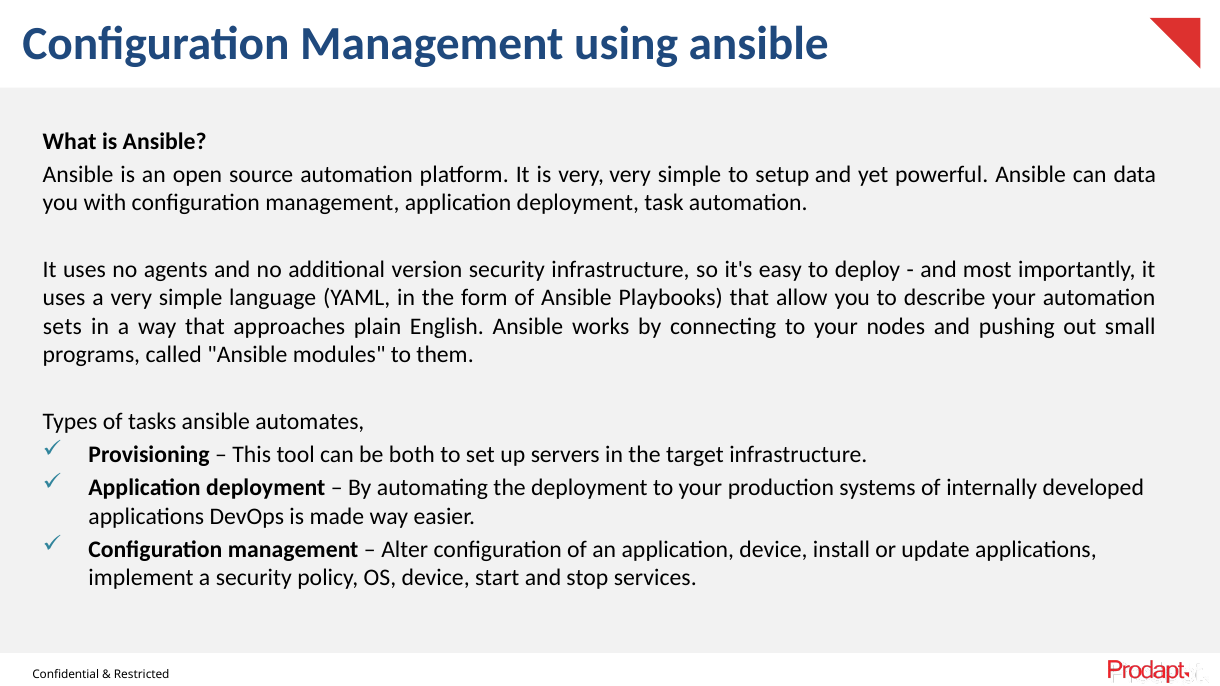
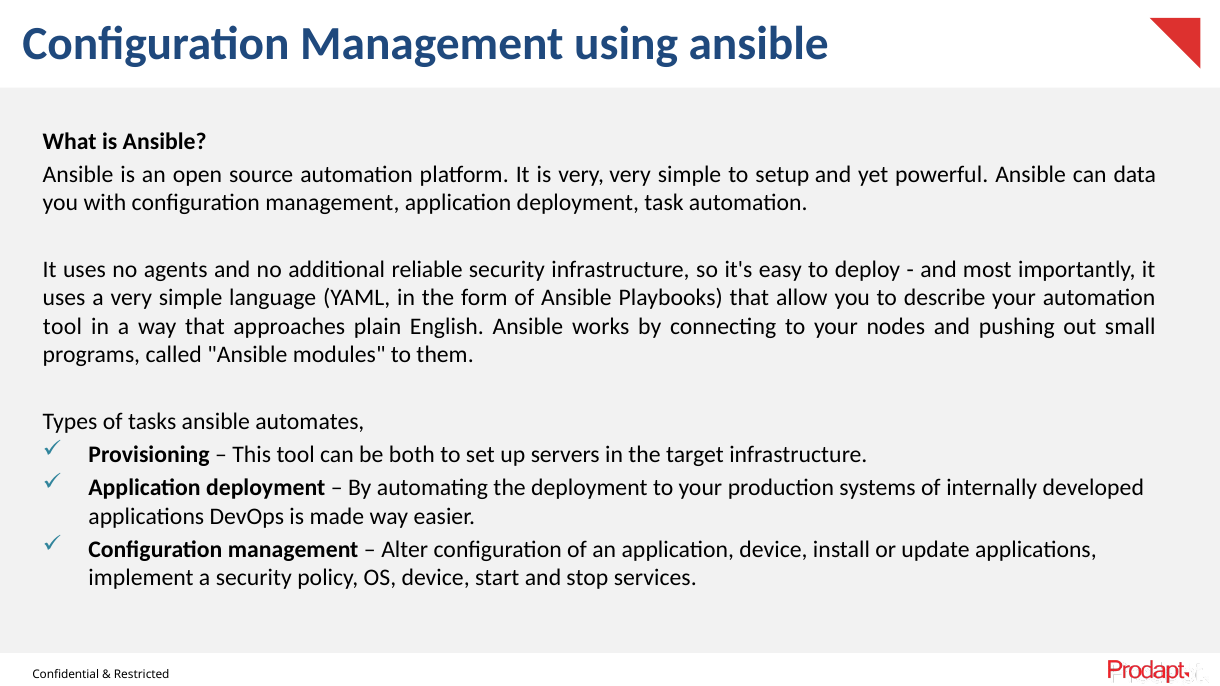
version: version -> reliable
sets at (62, 327): sets -> tool
